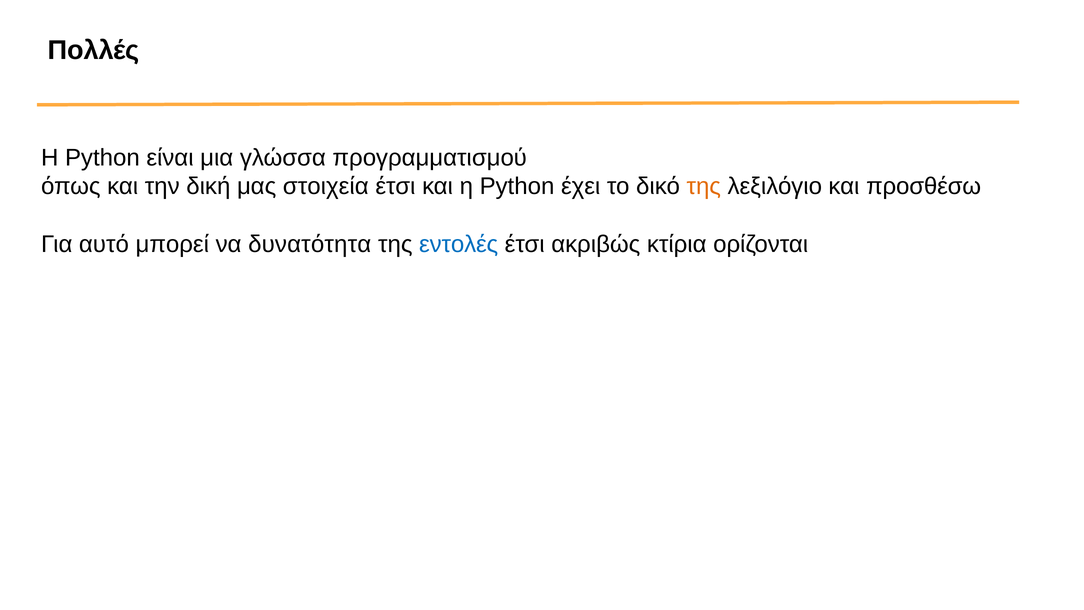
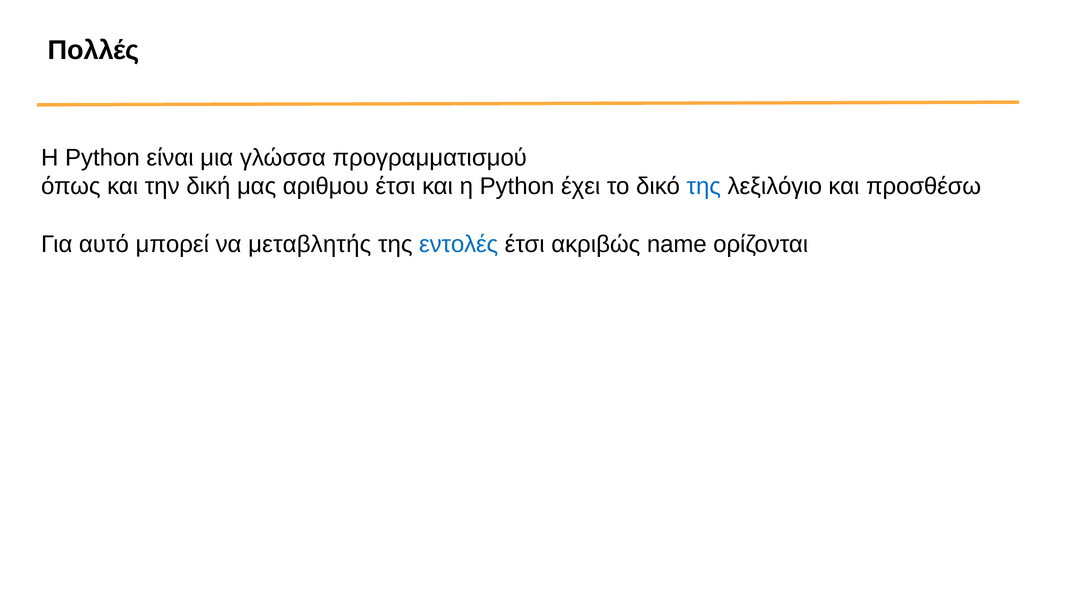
στοιχεία: στοιχεία -> αριθμου
της at (704, 186) colour: orange -> blue
δυνατότητα: δυνατότητα -> μεταβλητής
κτίρια: κτίρια -> name
